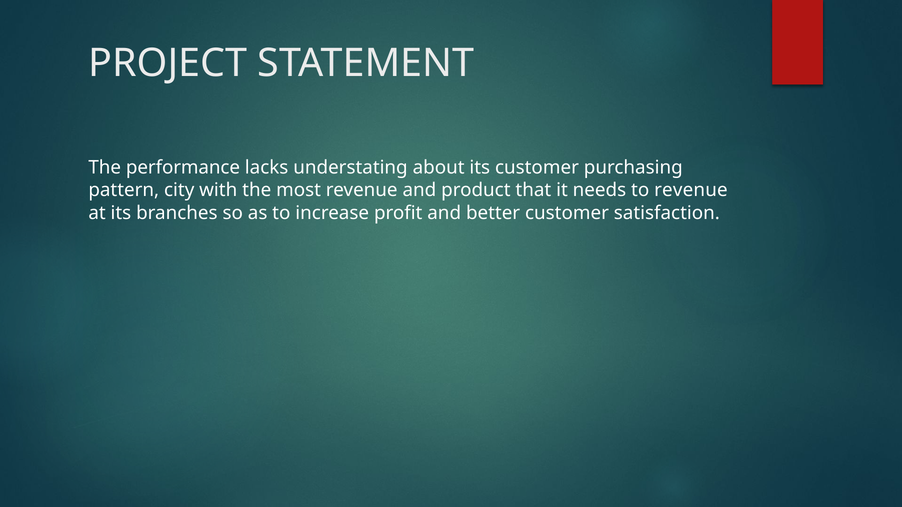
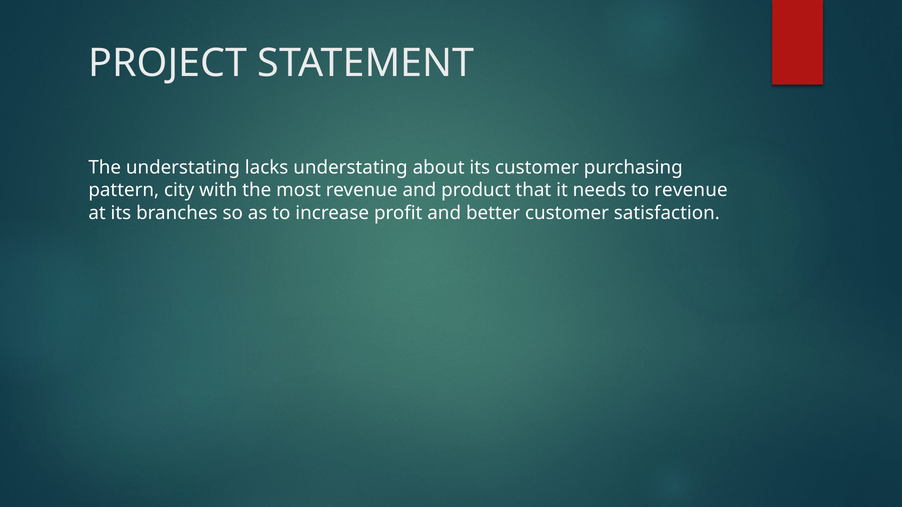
The performance: performance -> understating
